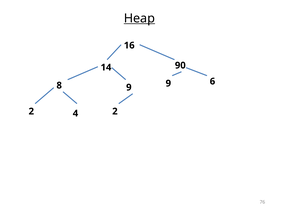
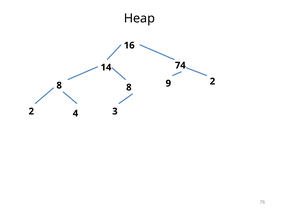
Heap underline: present -> none
90: 90 -> 74
9 6: 6 -> 2
8 9: 9 -> 8
4 2: 2 -> 3
